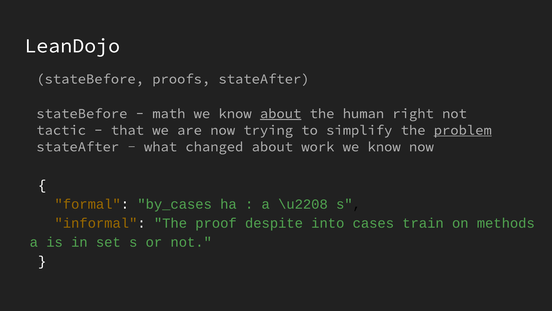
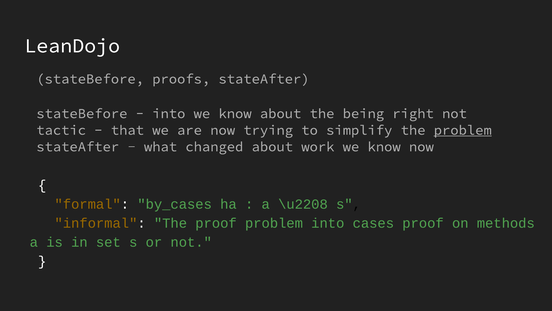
math at (169, 113): math -> into
about at (281, 113) underline: present -> none
human: human -> being
proof despite: despite -> problem
cases train: train -> proof
